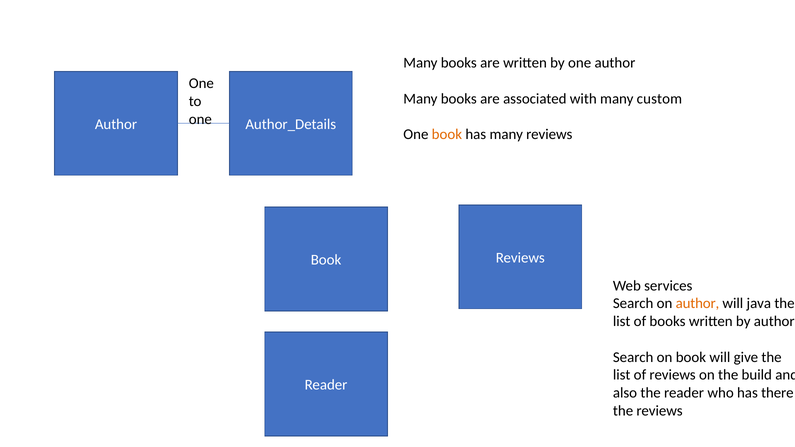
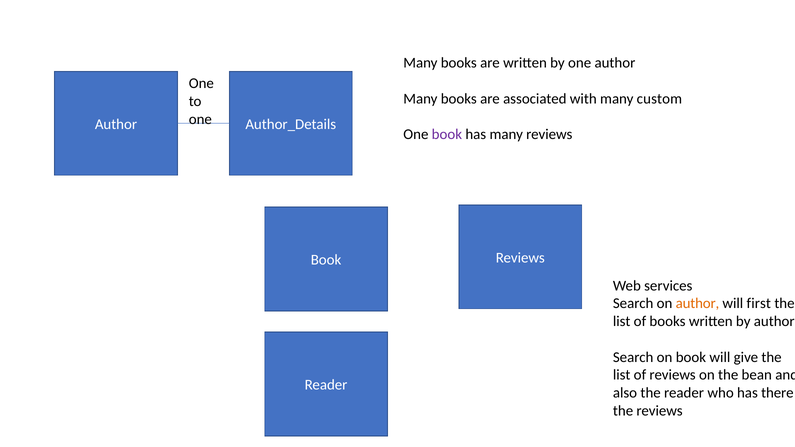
book at (447, 135) colour: orange -> purple
java: java -> first
build: build -> bean
